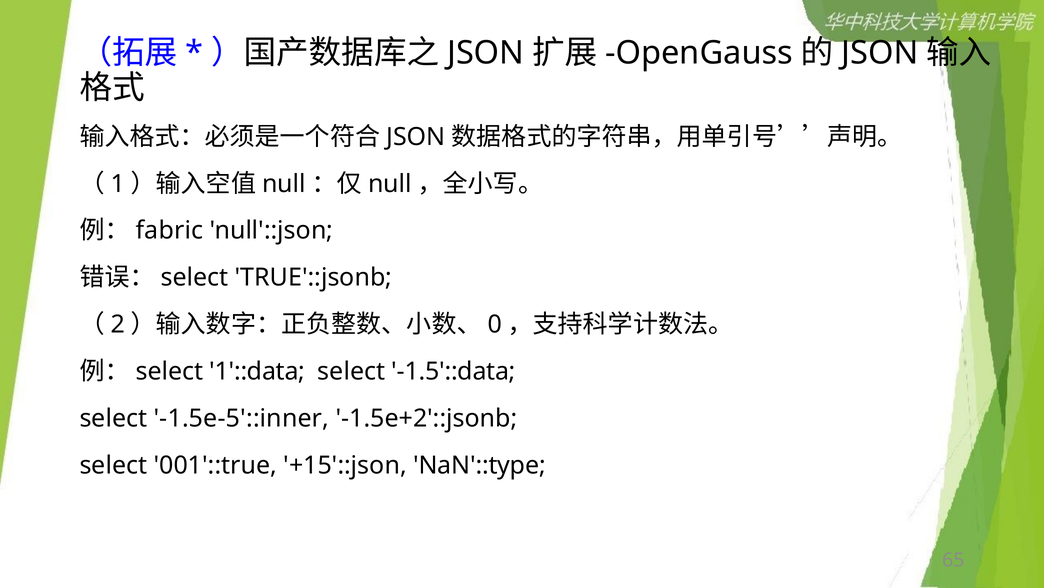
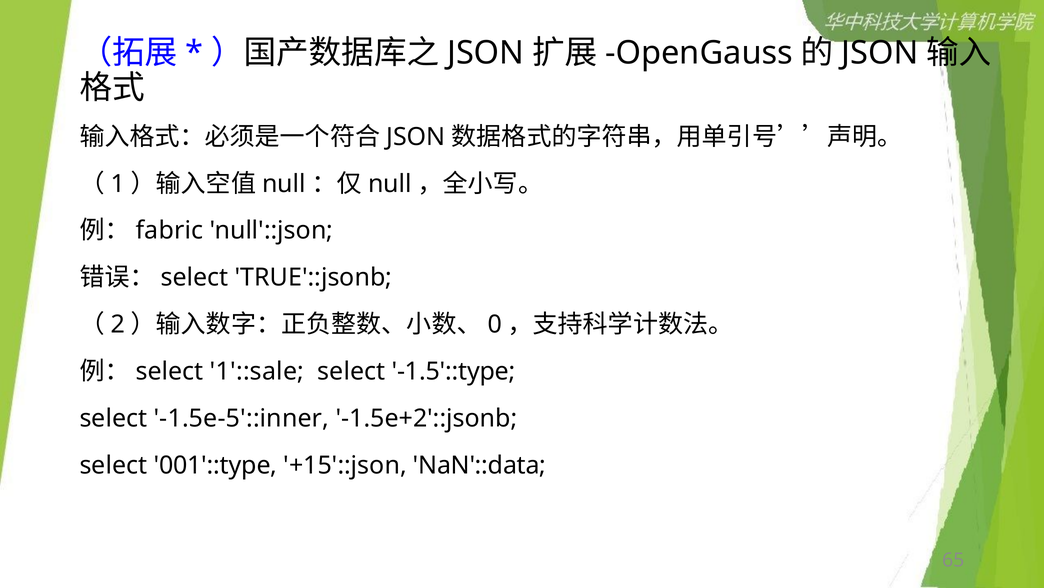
1'::data: 1'::data -> 1'::sale
-1.5'::data: -1.5'::data -> -1.5'::type
001'::true: 001'::true -> 001'::type
NaN'::type: NaN'::type -> NaN'::data
